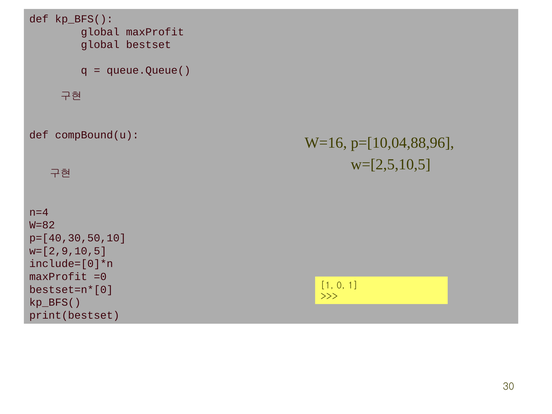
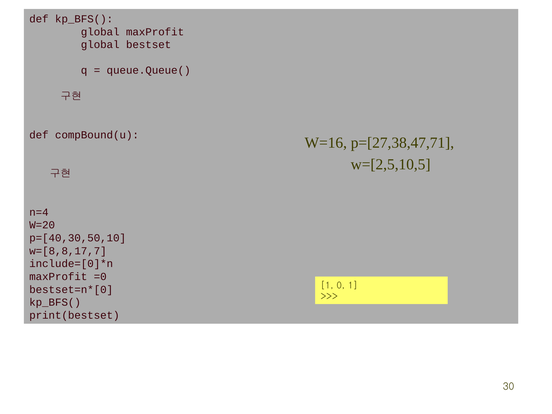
p=[10,04,88,96: p=[10,04,88,96 -> p=[27,38,47,71
W=82: W=82 -> W=20
w=[2,9,10,5: w=[2,9,10,5 -> w=[8,8,17,7
